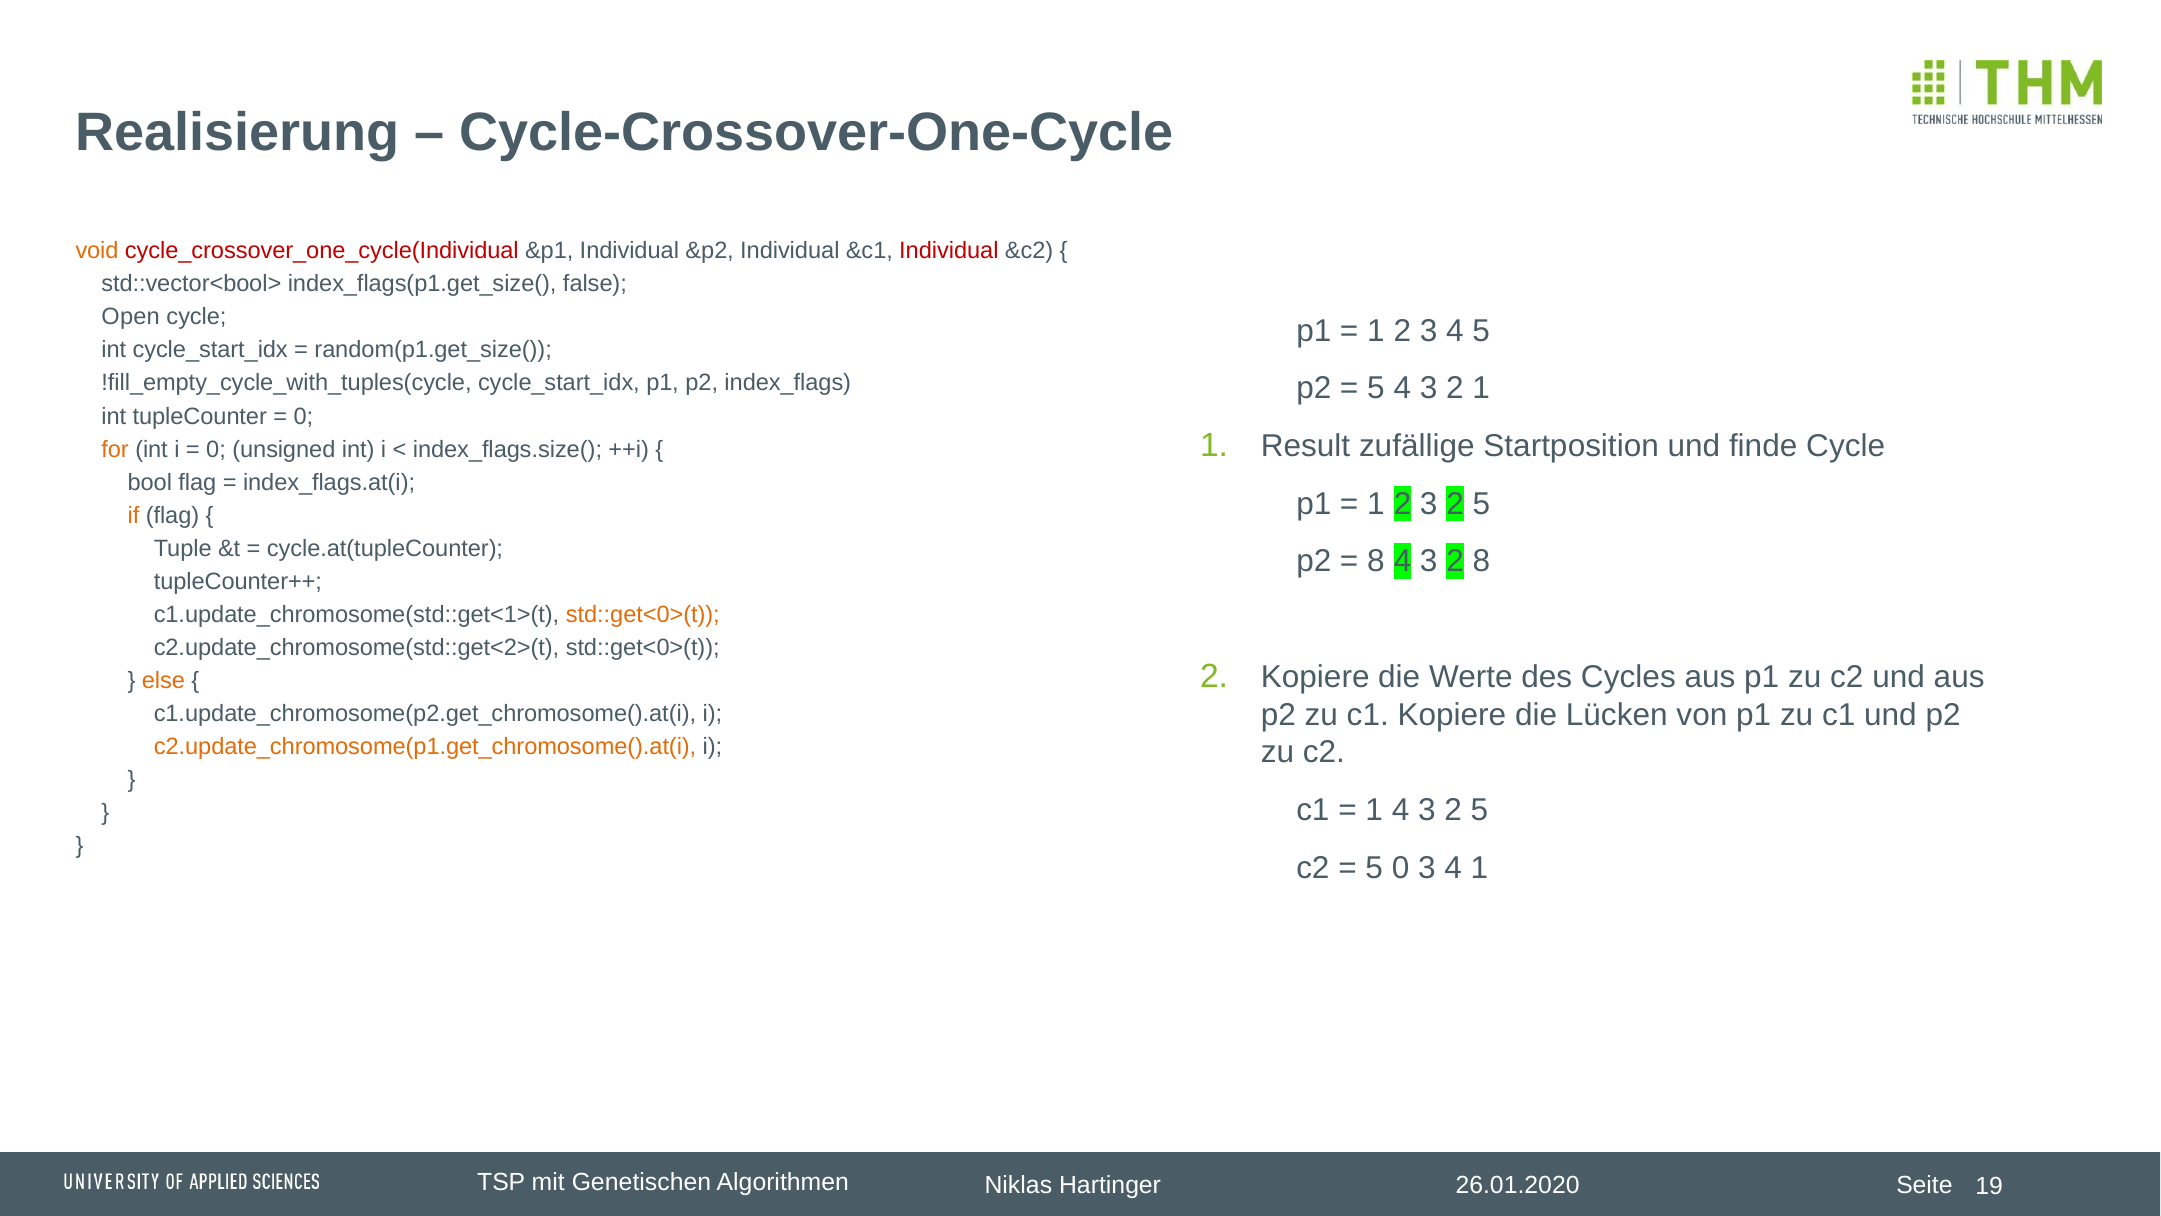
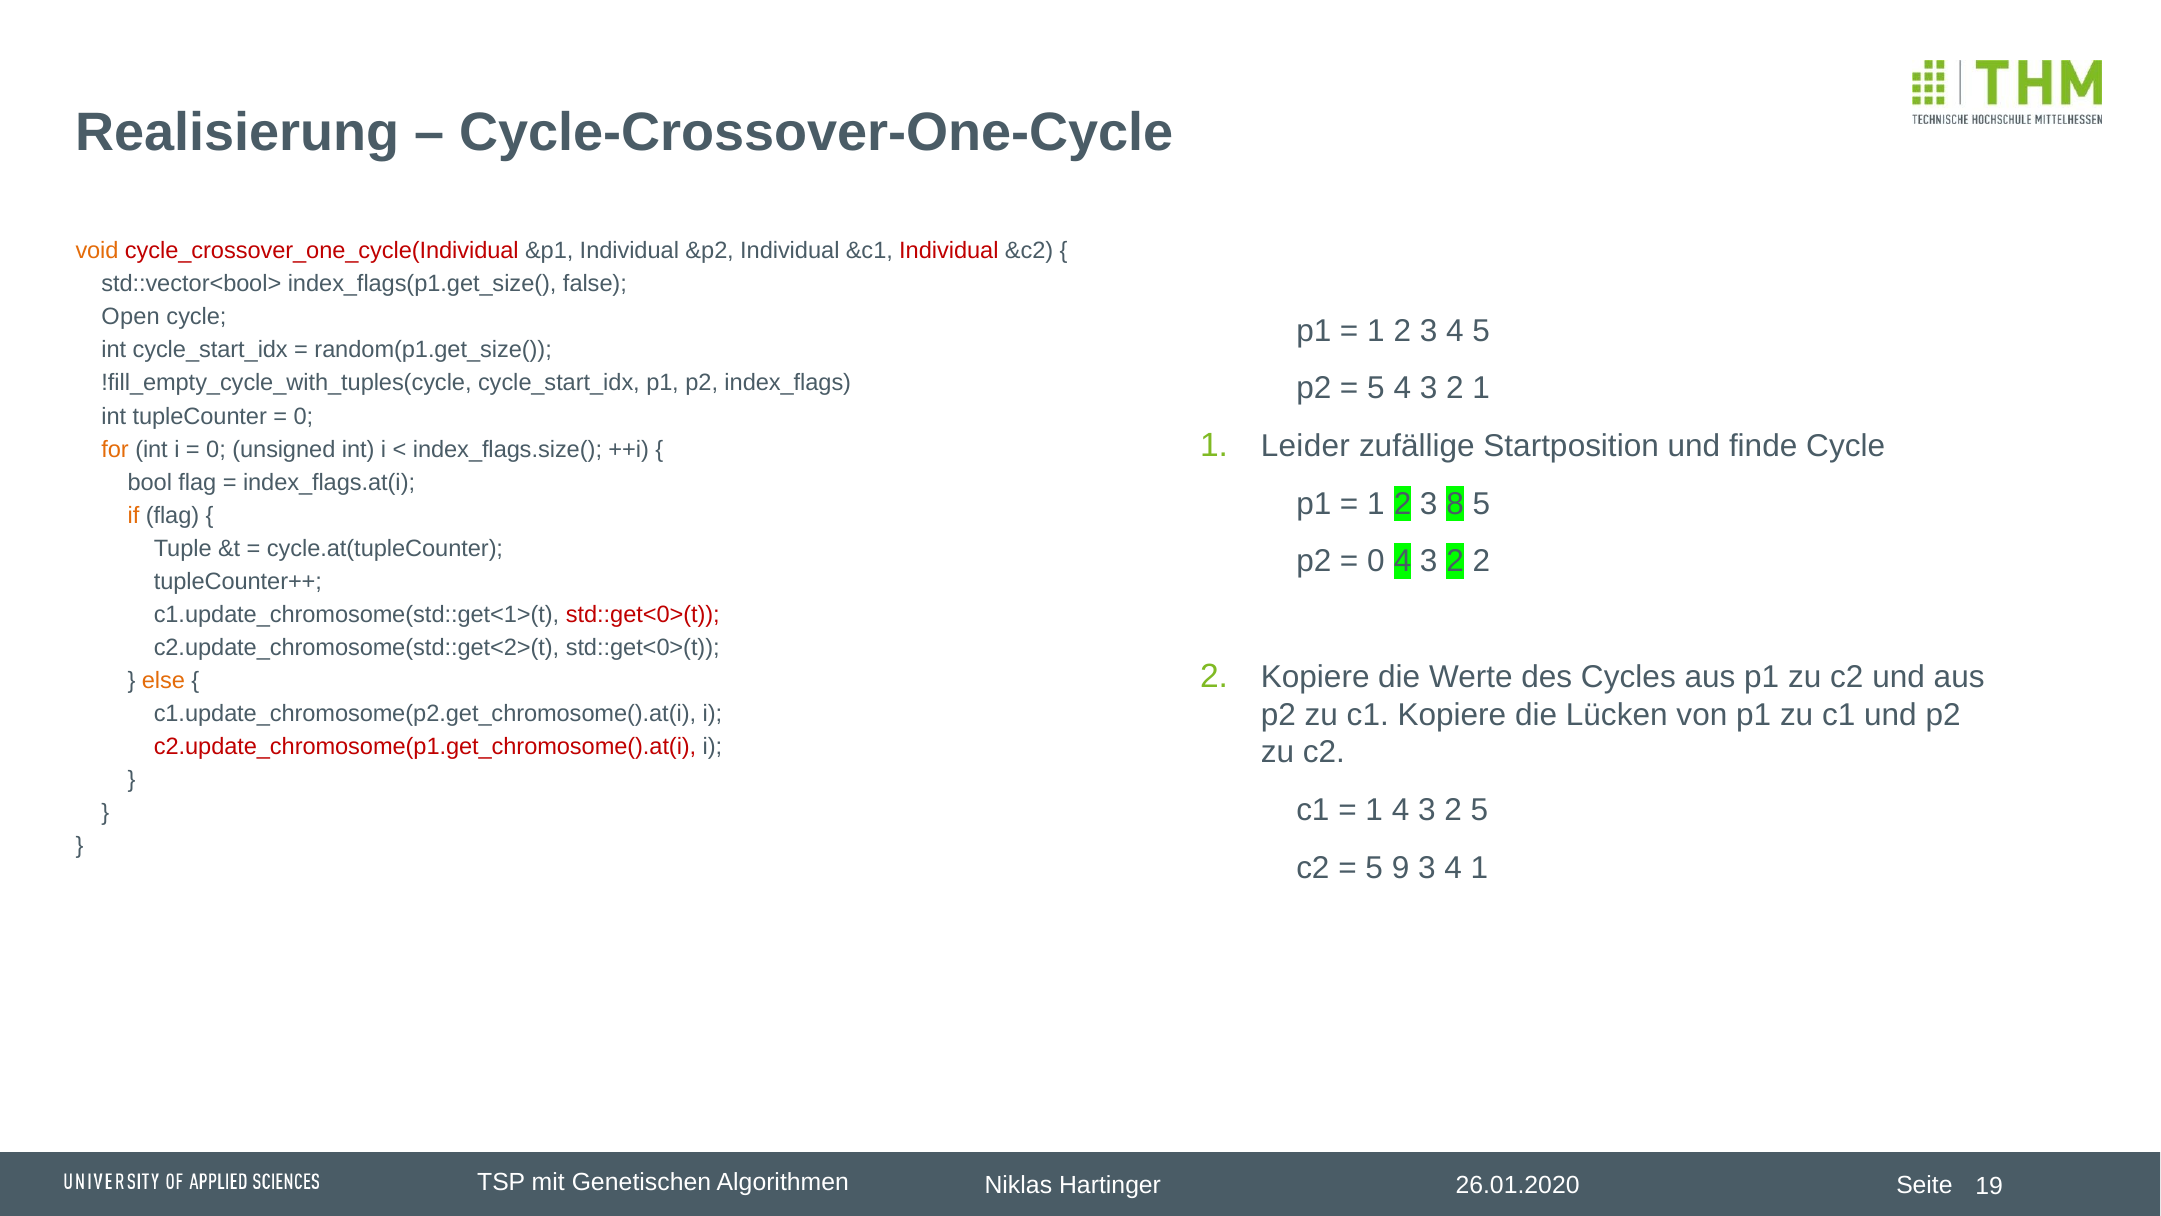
Result: Result -> Leider
2 3 2: 2 -> 8
8 at (1376, 561): 8 -> 0
3 2 8: 8 -> 2
std::get<0>(t at (643, 614) colour: orange -> red
c2.update_chromosome(p1.get_chromosome().at(i colour: orange -> red
5 0: 0 -> 9
